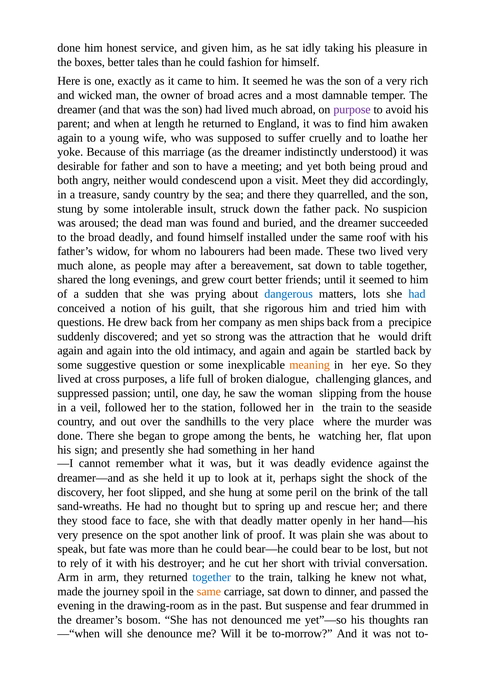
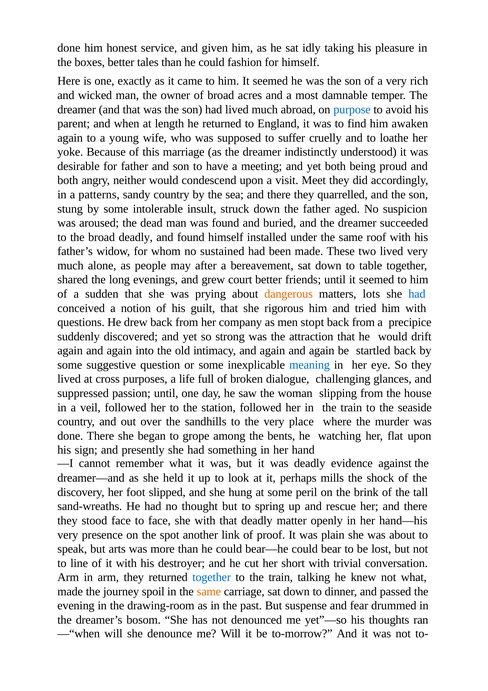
purpose colour: purple -> blue
treasure: treasure -> patterns
pack: pack -> aged
labourers: labourers -> sustained
dangerous colour: blue -> orange
ships: ships -> stopt
meaning colour: orange -> blue
sight: sight -> mills
fate: fate -> arts
rely: rely -> line
